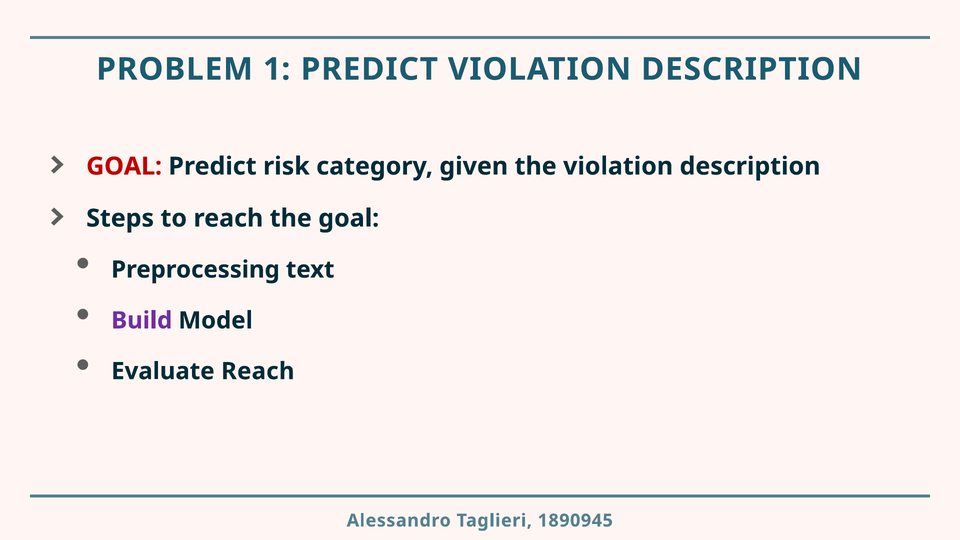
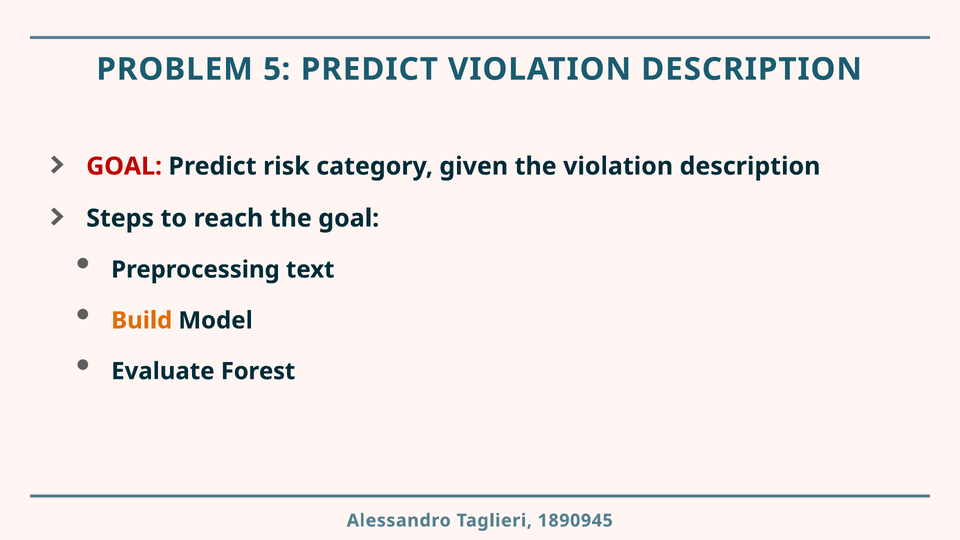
1: 1 -> 5
Build colour: purple -> orange
Evaluate Reach: Reach -> Forest
